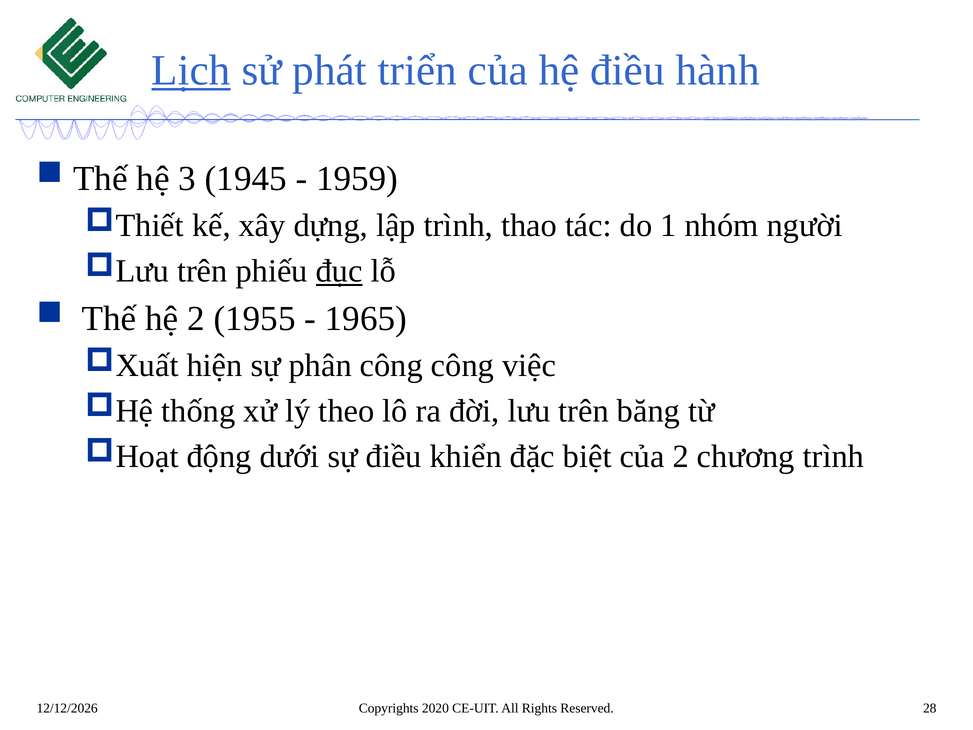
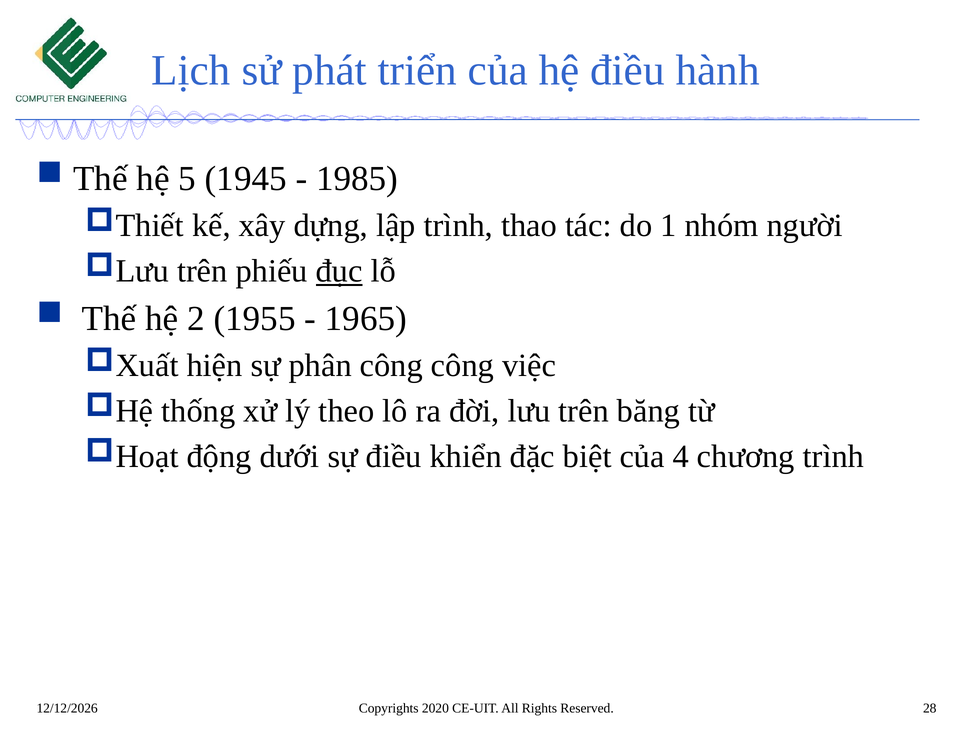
Lịch underline: present -> none
3: 3 -> 5
1959: 1959 -> 1985
của 2: 2 -> 4
